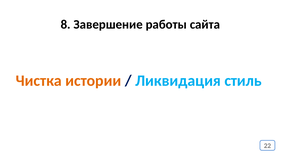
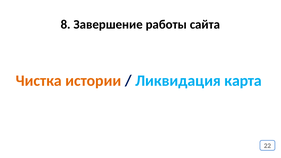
стиль: стиль -> карта
